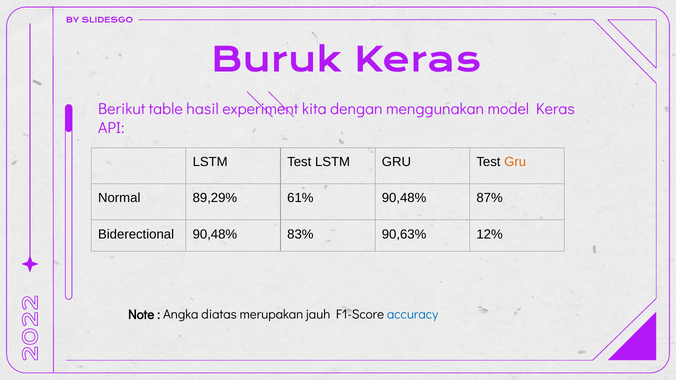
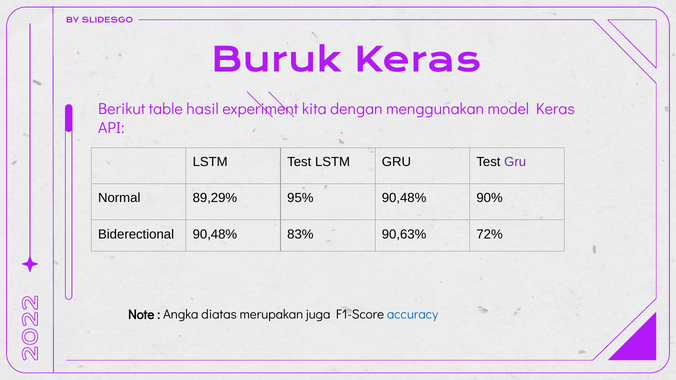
Gru at (515, 162) colour: orange -> purple
61%: 61% -> 95%
87%: 87% -> 90%
12%: 12% -> 72%
jauh: jauh -> juga
